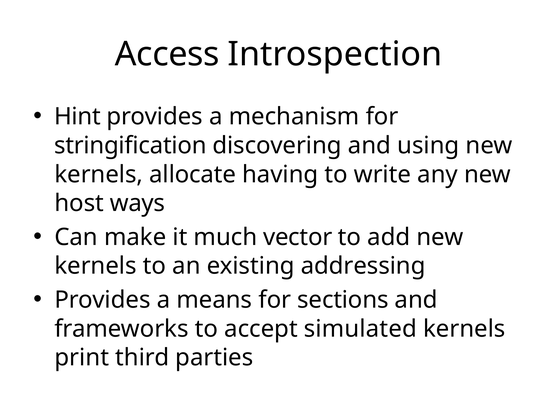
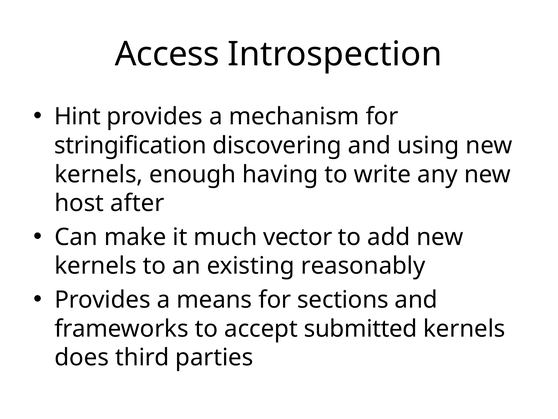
allocate: allocate -> enough
ways: ways -> after
addressing: addressing -> reasonably
simulated: simulated -> submitted
print: print -> does
